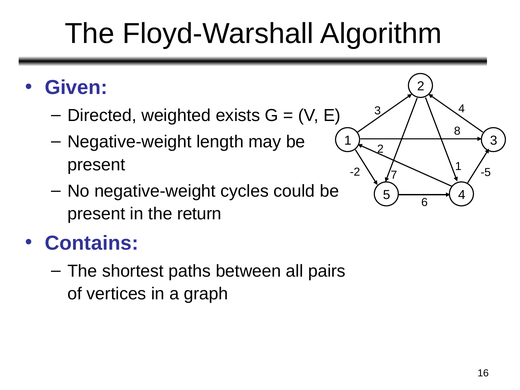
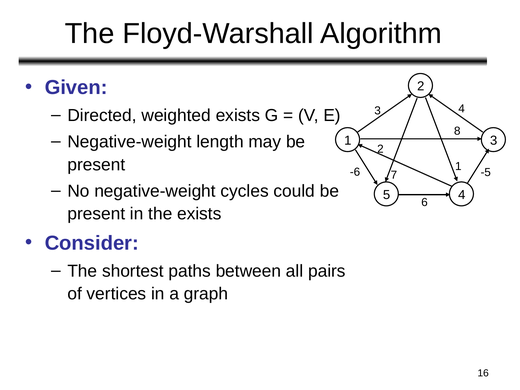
-2: -2 -> -6
the return: return -> exists
Contains: Contains -> Consider
